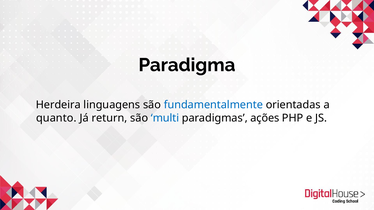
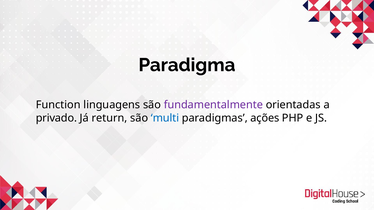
Herdeira: Herdeira -> Function
fundamentalmente colour: blue -> purple
quanto: quanto -> privado
